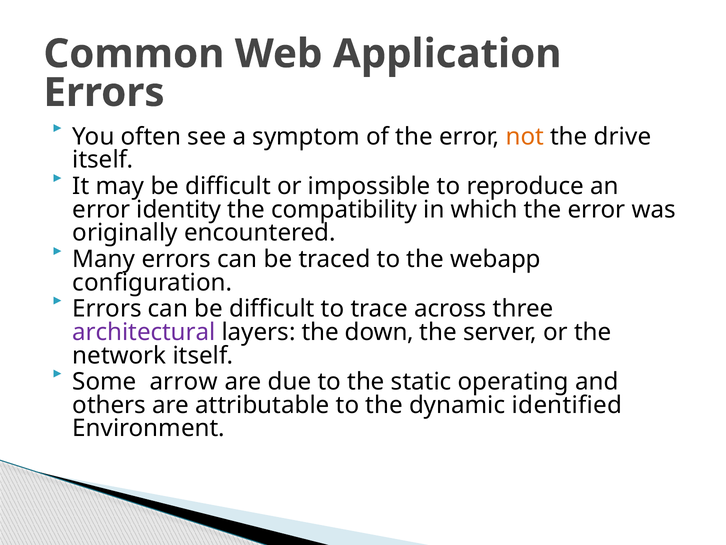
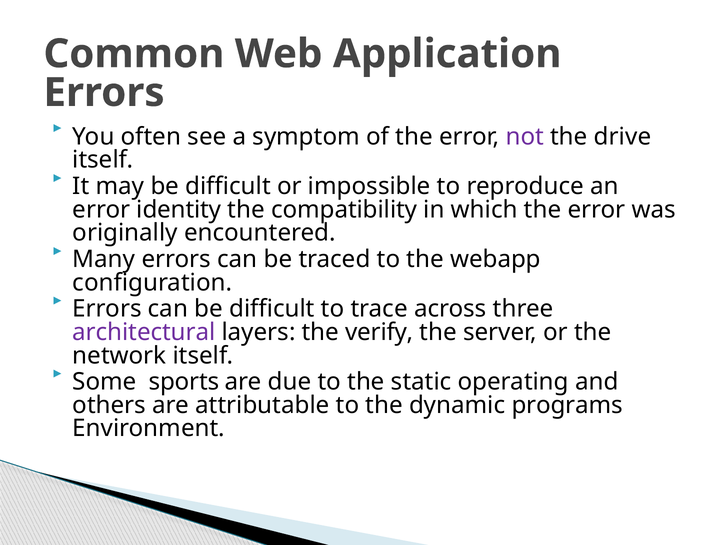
not colour: orange -> purple
down: down -> verify
arrow: arrow -> sports
identified: identified -> programs
